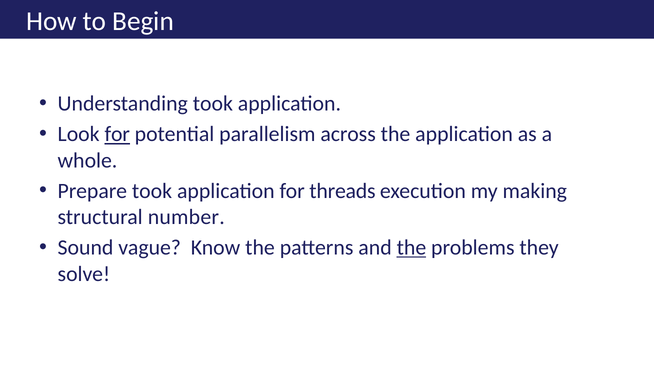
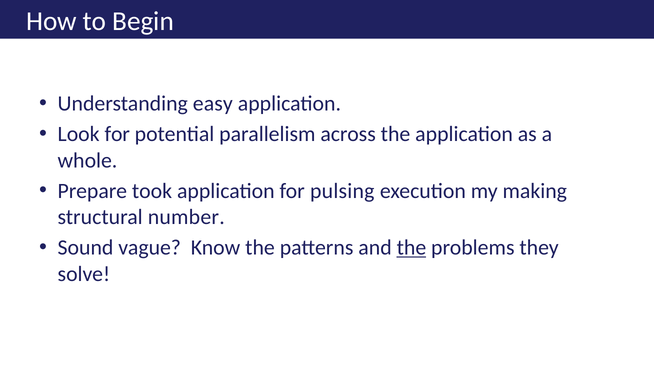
Understanding took: took -> easy
for at (117, 134) underline: present -> none
threads: threads -> pulsing
